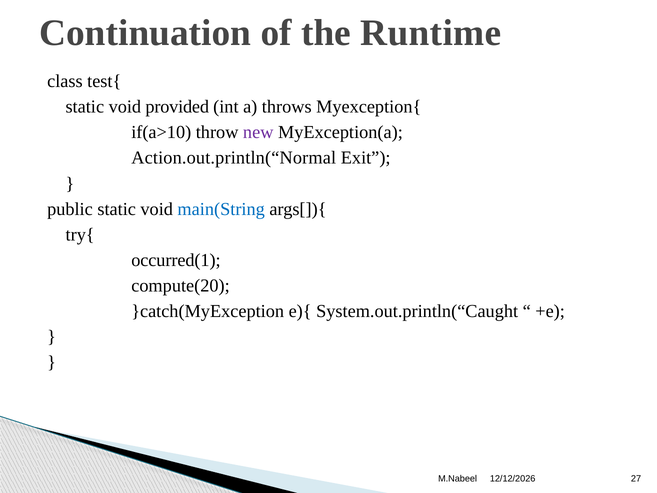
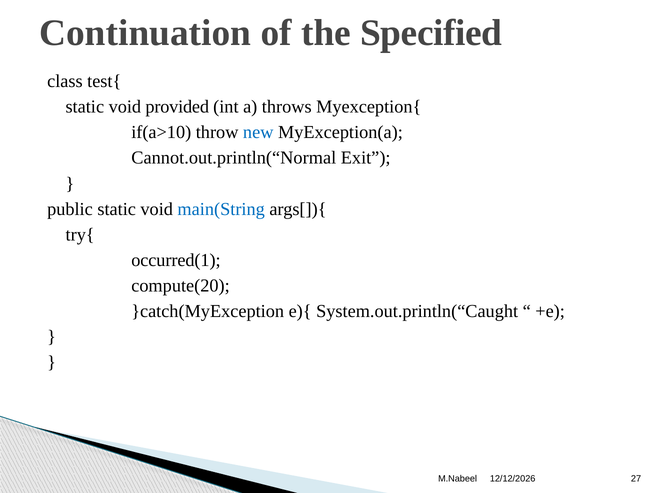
Runtime: Runtime -> Specified
new colour: purple -> blue
Action.out.println(“Normal: Action.out.println(“Normal -> Cannot.out.println(“Normal
